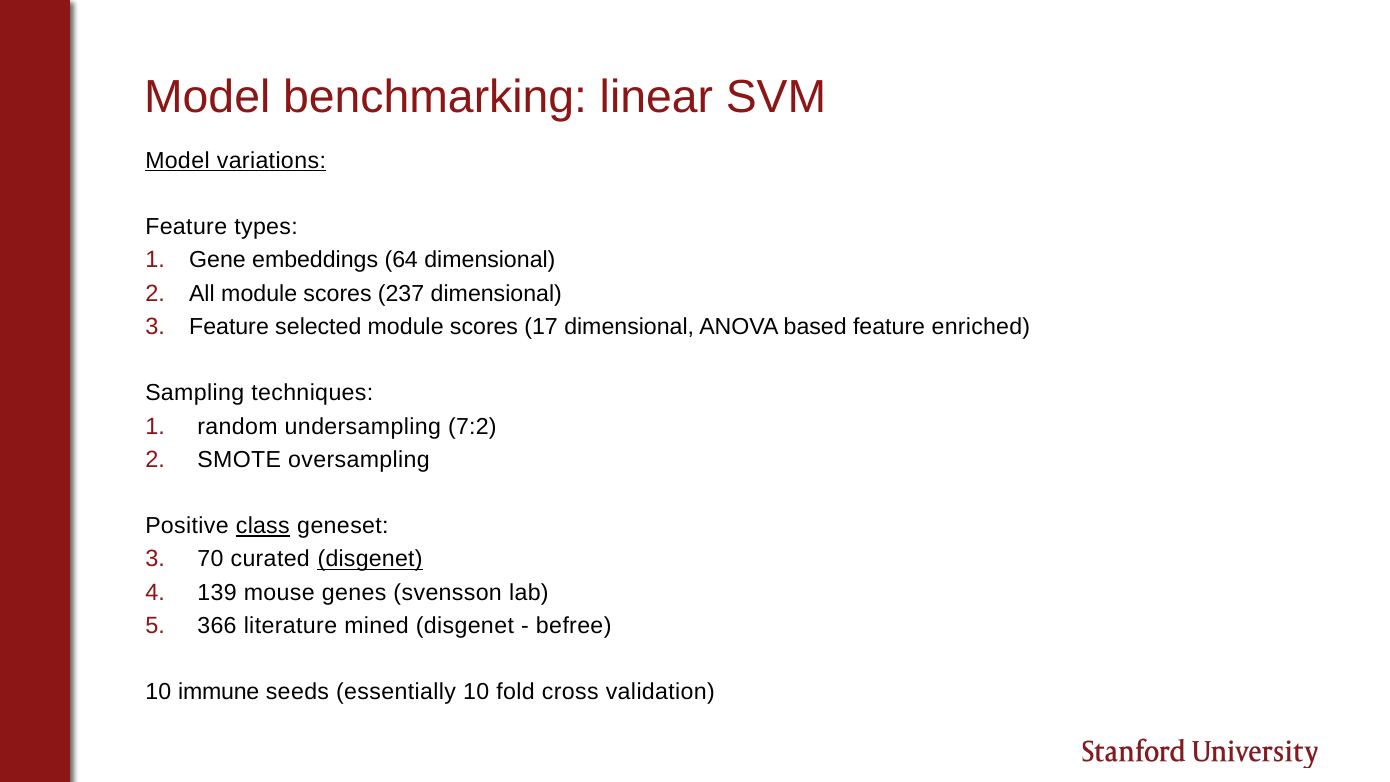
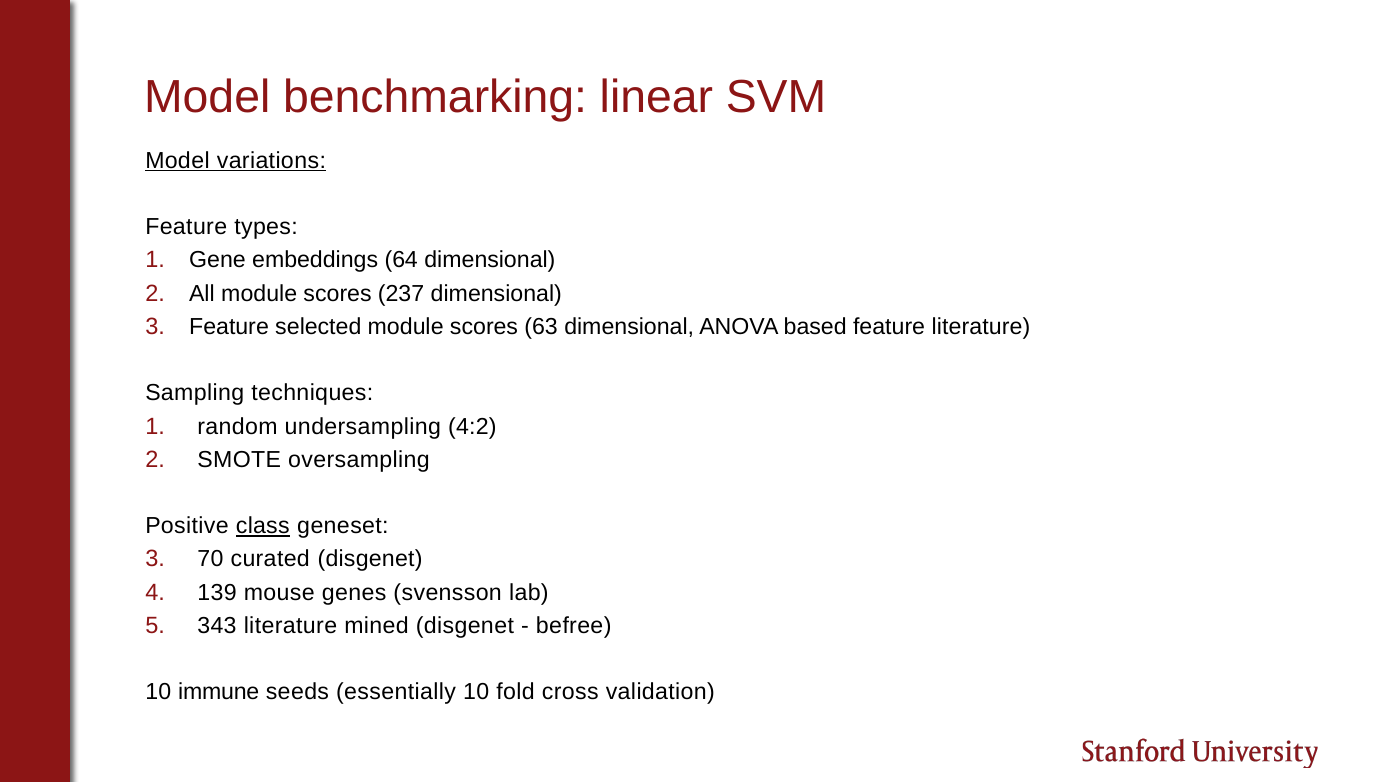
17: 17 -> 63
feature enriched: enriched -> literature
7:2: 7:2 -> 4:2
disgenet at (370, 559) underline: present -> none
366: 366 -> 343
